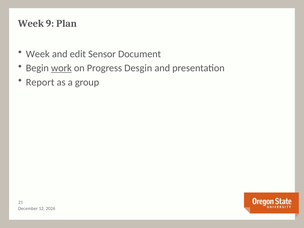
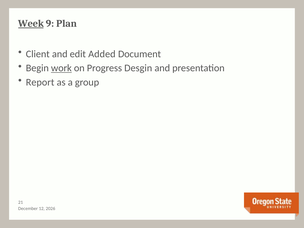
Week at (31, 24) underline: none -> present
Week at (38, 54): Week -> Client
Sensor: Sensor -> Added
